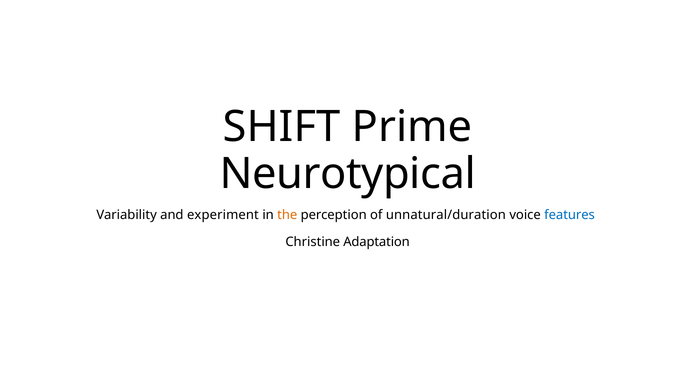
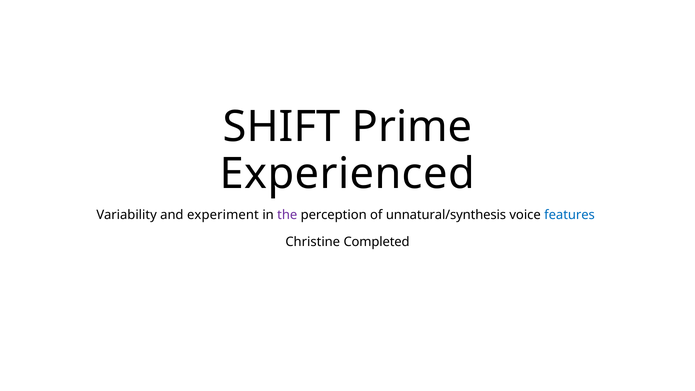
Neurotypical: Neurotypical -> Experienced
the colour: orange -> purple
unnatural/duration: unnatural/duration -> unnatural/synthesis
Adaptation: Adaptation -> Completed
